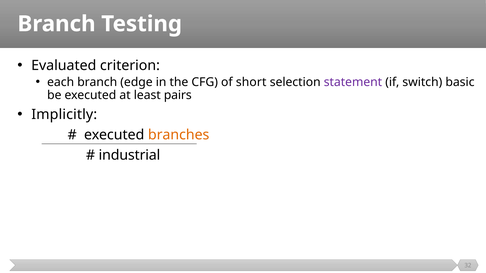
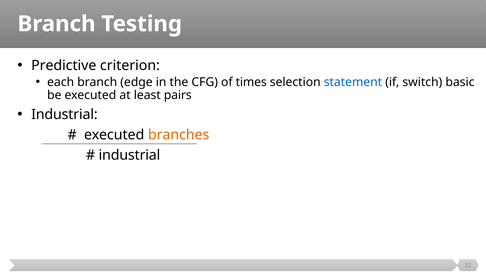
Evaluated: Evaluated -> Predictive
short: short -> times
statement colour: purple -> blue
Implicitly at (64, 115): Implicitly -> Industrial
